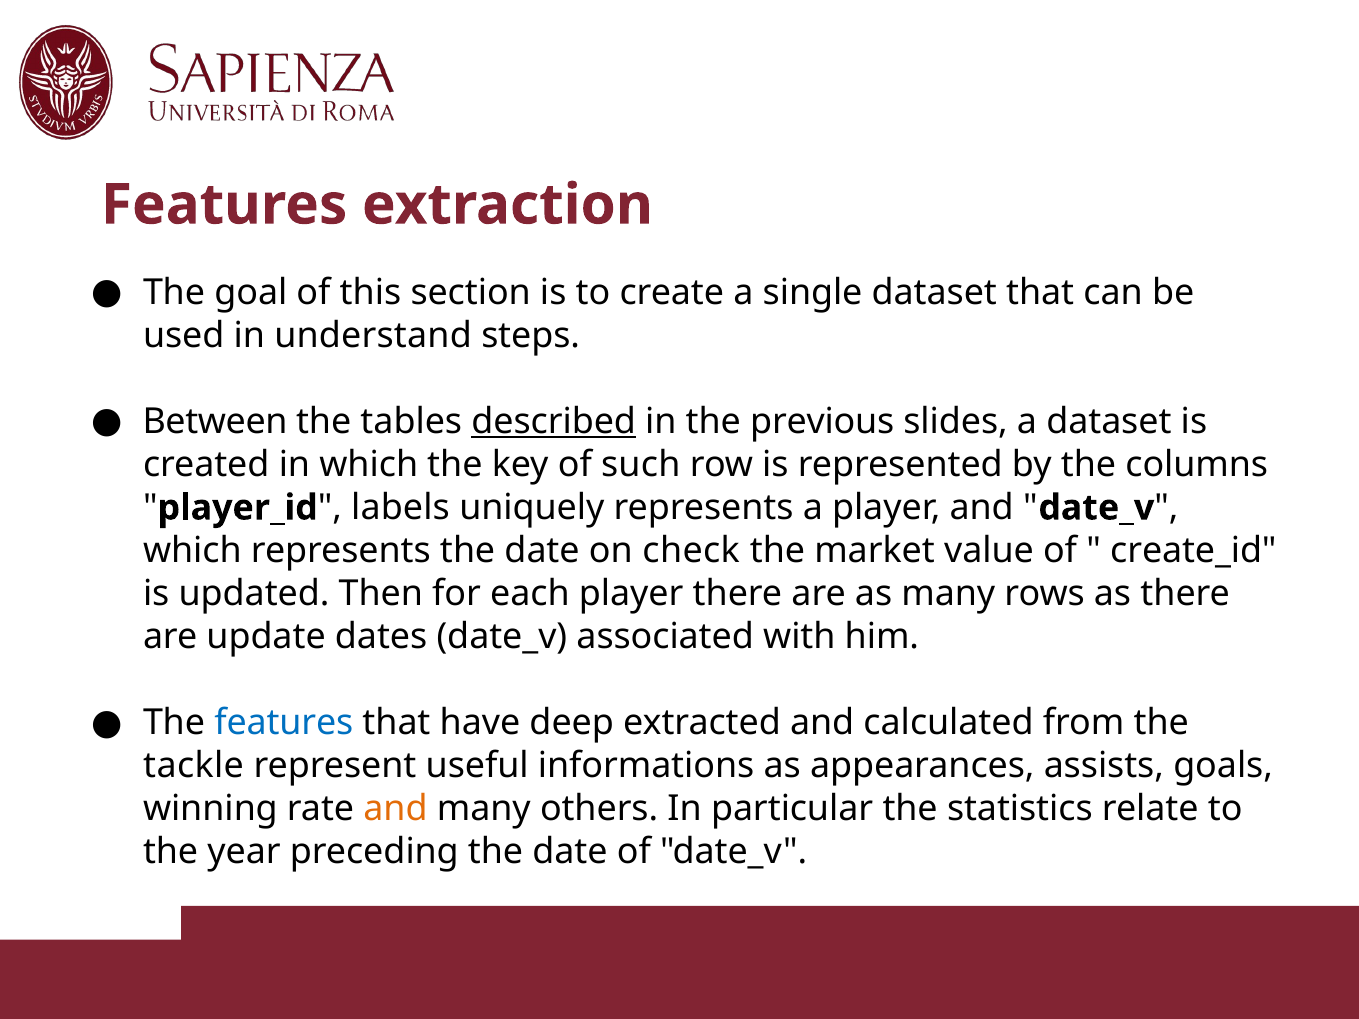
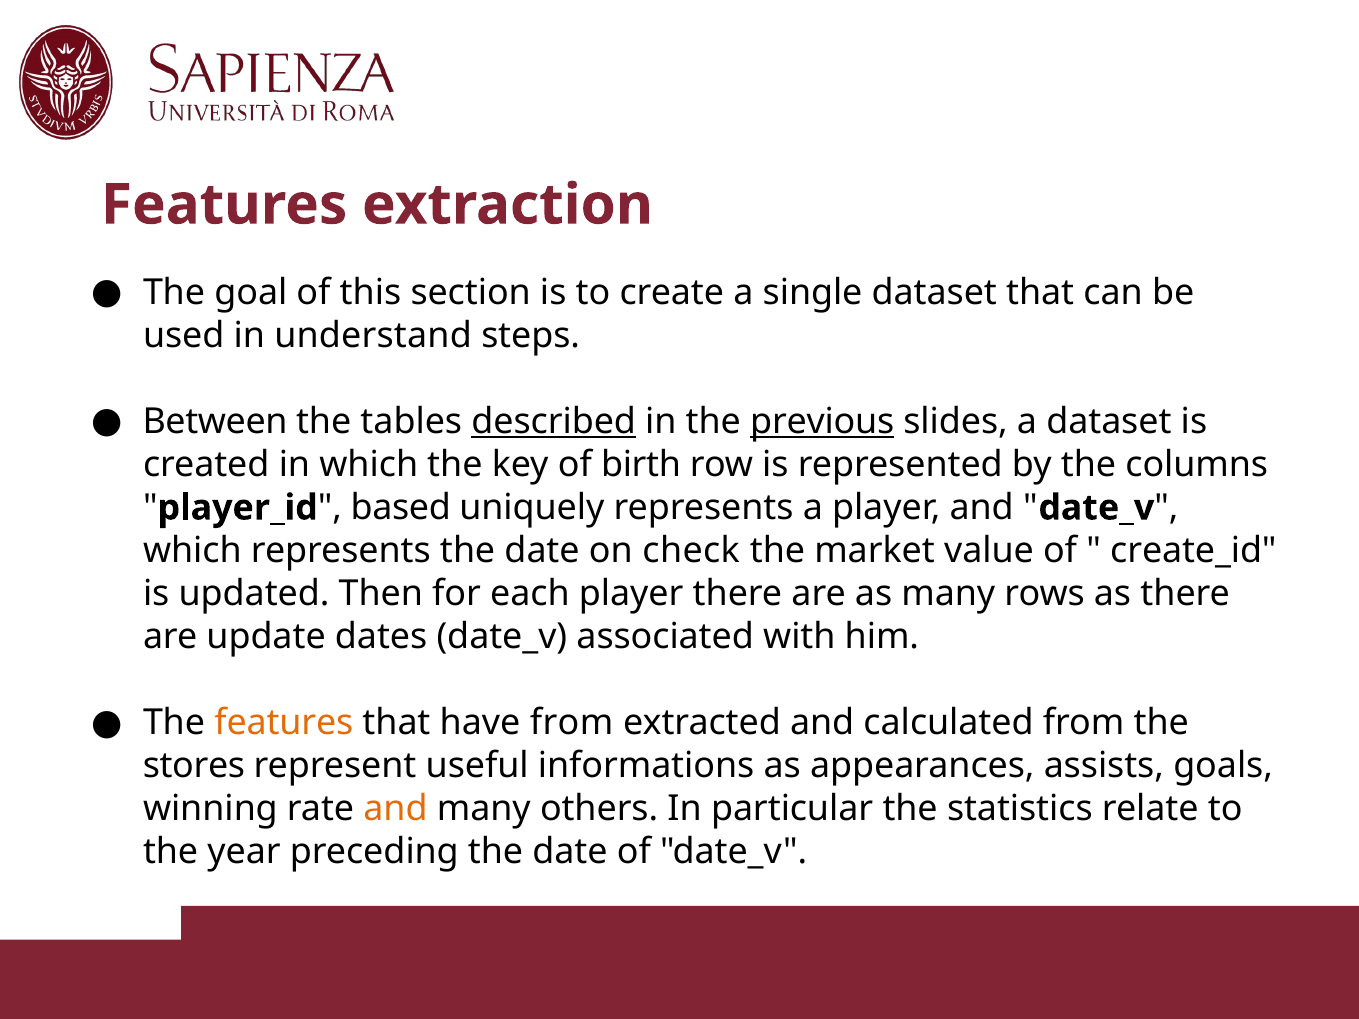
previous underline: none -> present
such: such -> birth
labels: labels -> based
features at (284, 723) colour: blue -> orange
have deep: deep -> from
tackle: tackle -> stores
